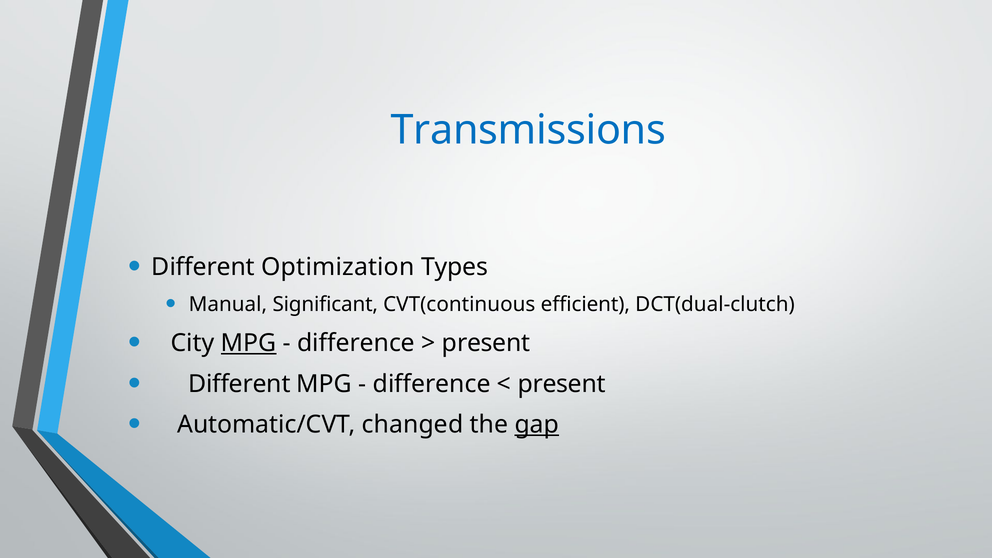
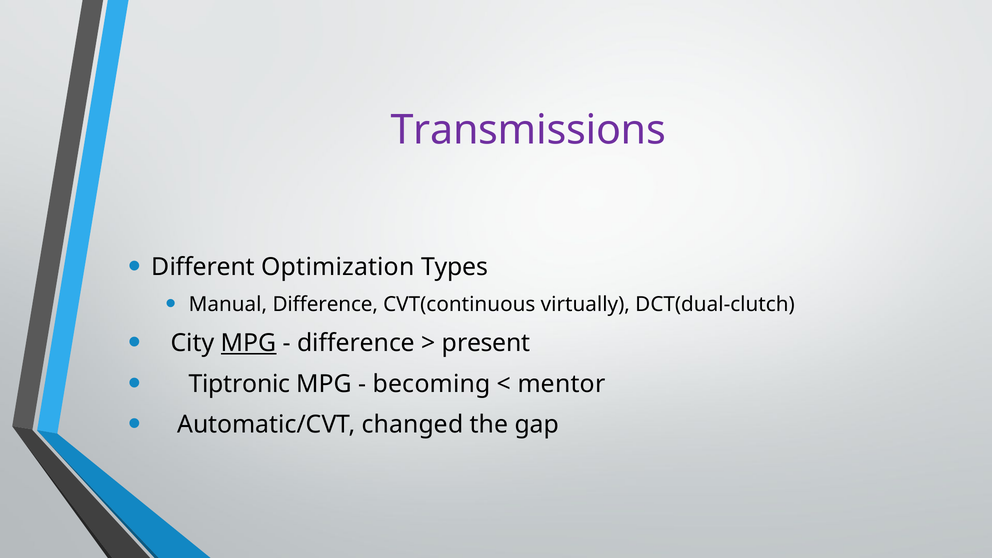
Transmissions colour: blue -> purple
Manual Significant: Significant -> Difference
efficient: efficient -> virtually
Different at (239, 384): Different -> Tiptronic
difference at (432, 384): difference -> becoming
present at (562, 384): present -> mentor
gap underline: present -> none
